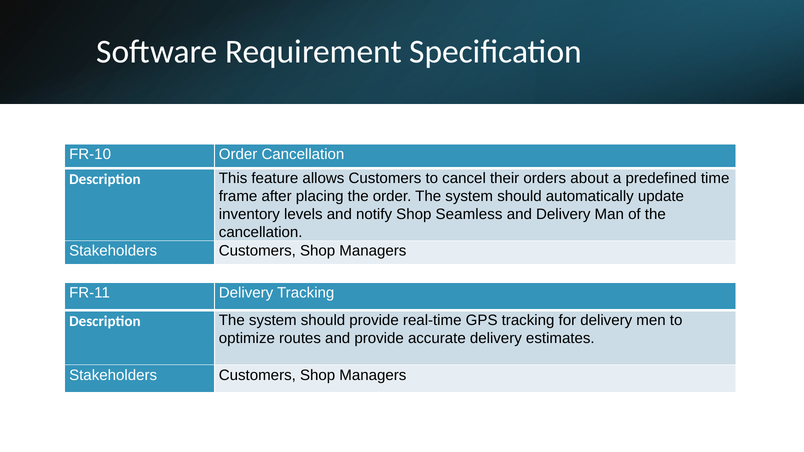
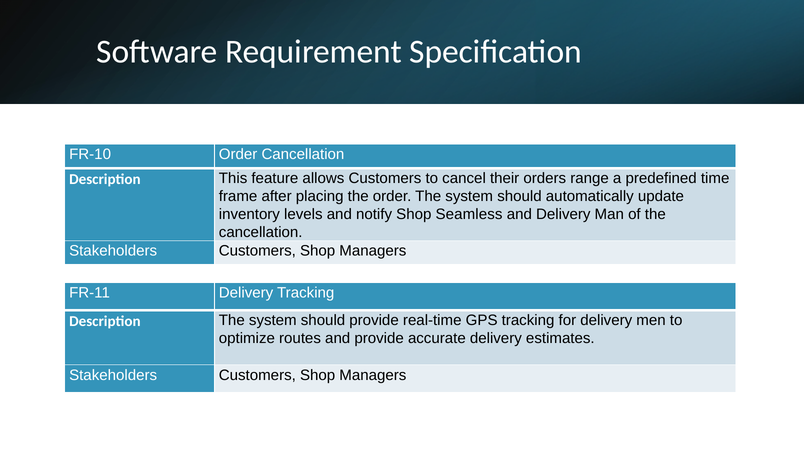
about: about -> range
